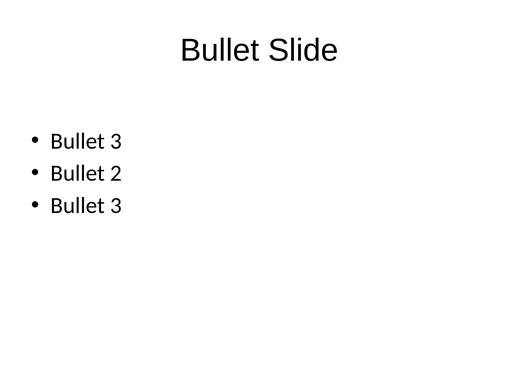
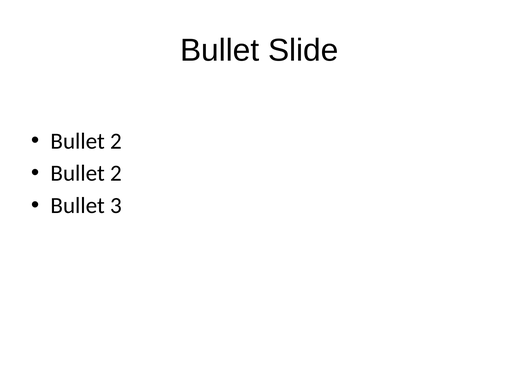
3 at (116, 141): 3 -> 2
